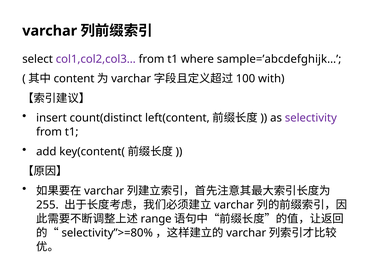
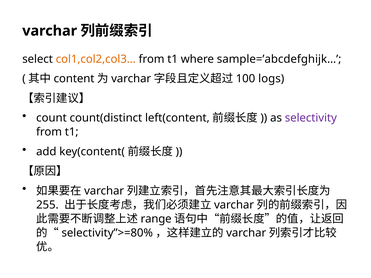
col1,col2,col3… colour: purple -> orange
with: with -> logs
insert: insert -> count
